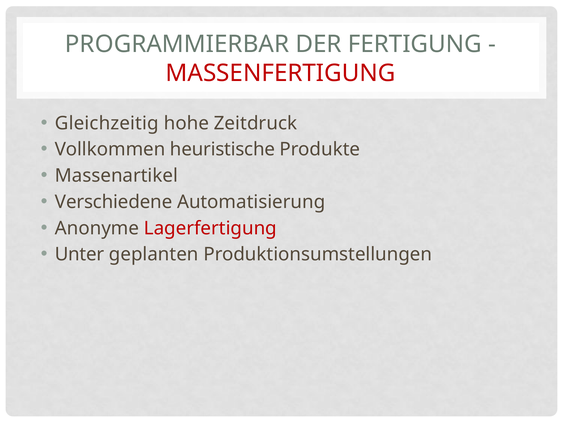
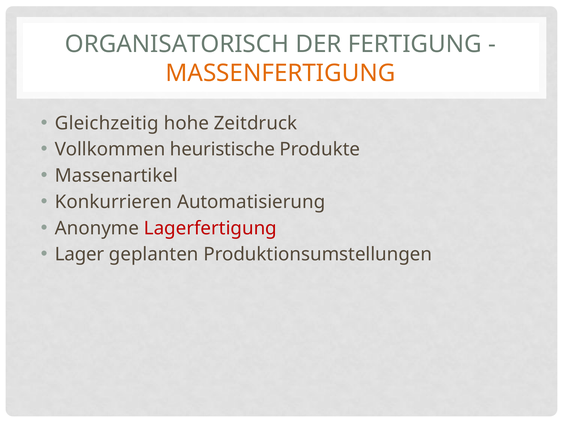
PROGRAMMIERBAR: PROGRAMMIERBAR -> ORGANISATORISCH
MASSENFERTIGUNG colour: red -> orange
Verschiedene: Verschiedene -> Konkurrieren
Unter: Unter -> Lager
